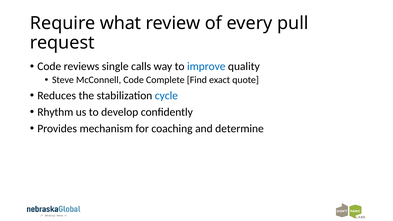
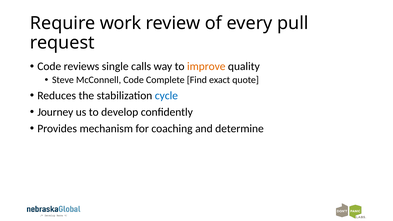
what: what -> work
improve colour: blue -> orange
Rhythm: Rhythm -> Journey
